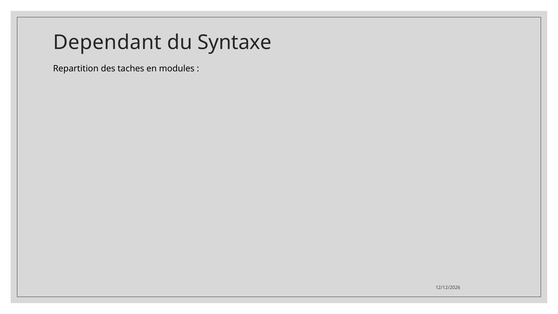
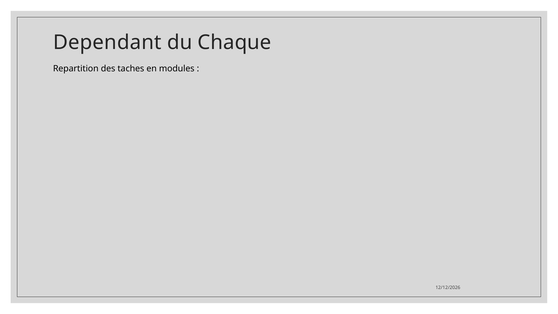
Syntaxe: Syntaxe -> Chaque
